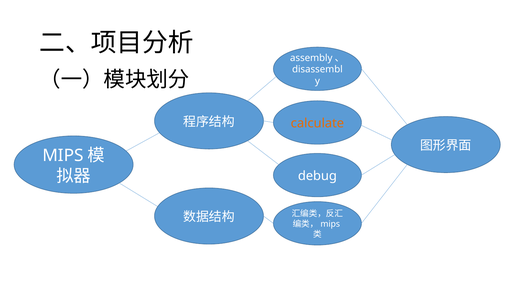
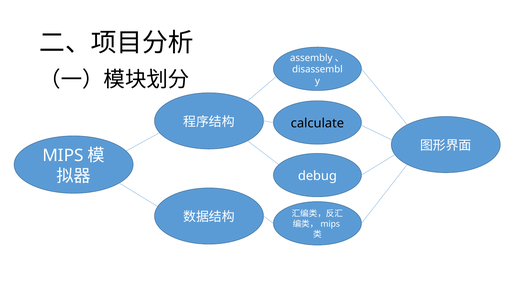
calculate colour: orange -> black
